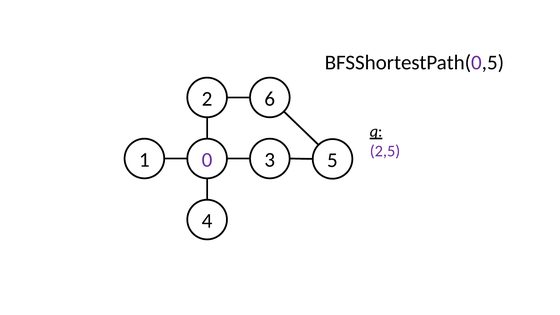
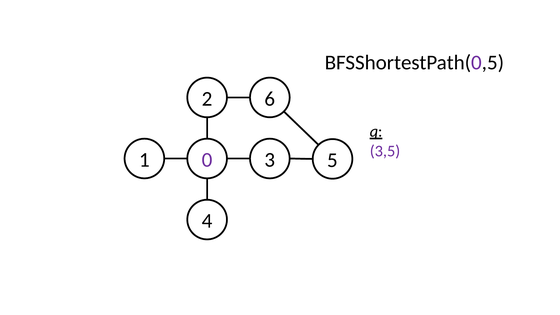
2,5: 2,5 -> 3,5
